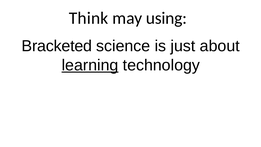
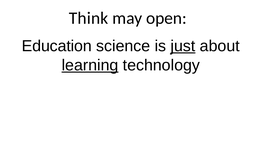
using: using -> open
Bracketed: Bracketed -> Education
just underline: none -> present
